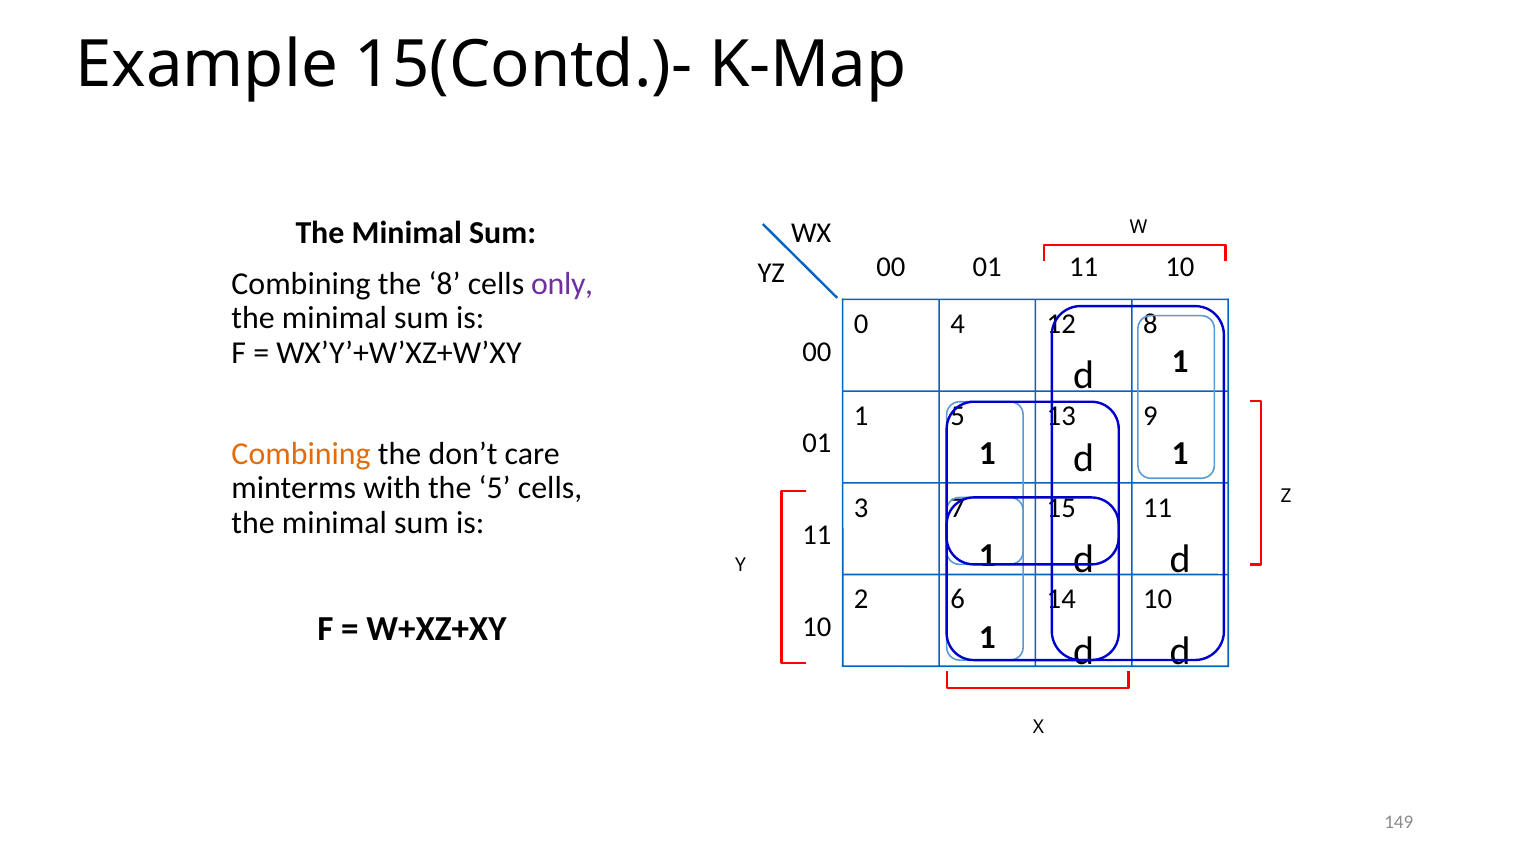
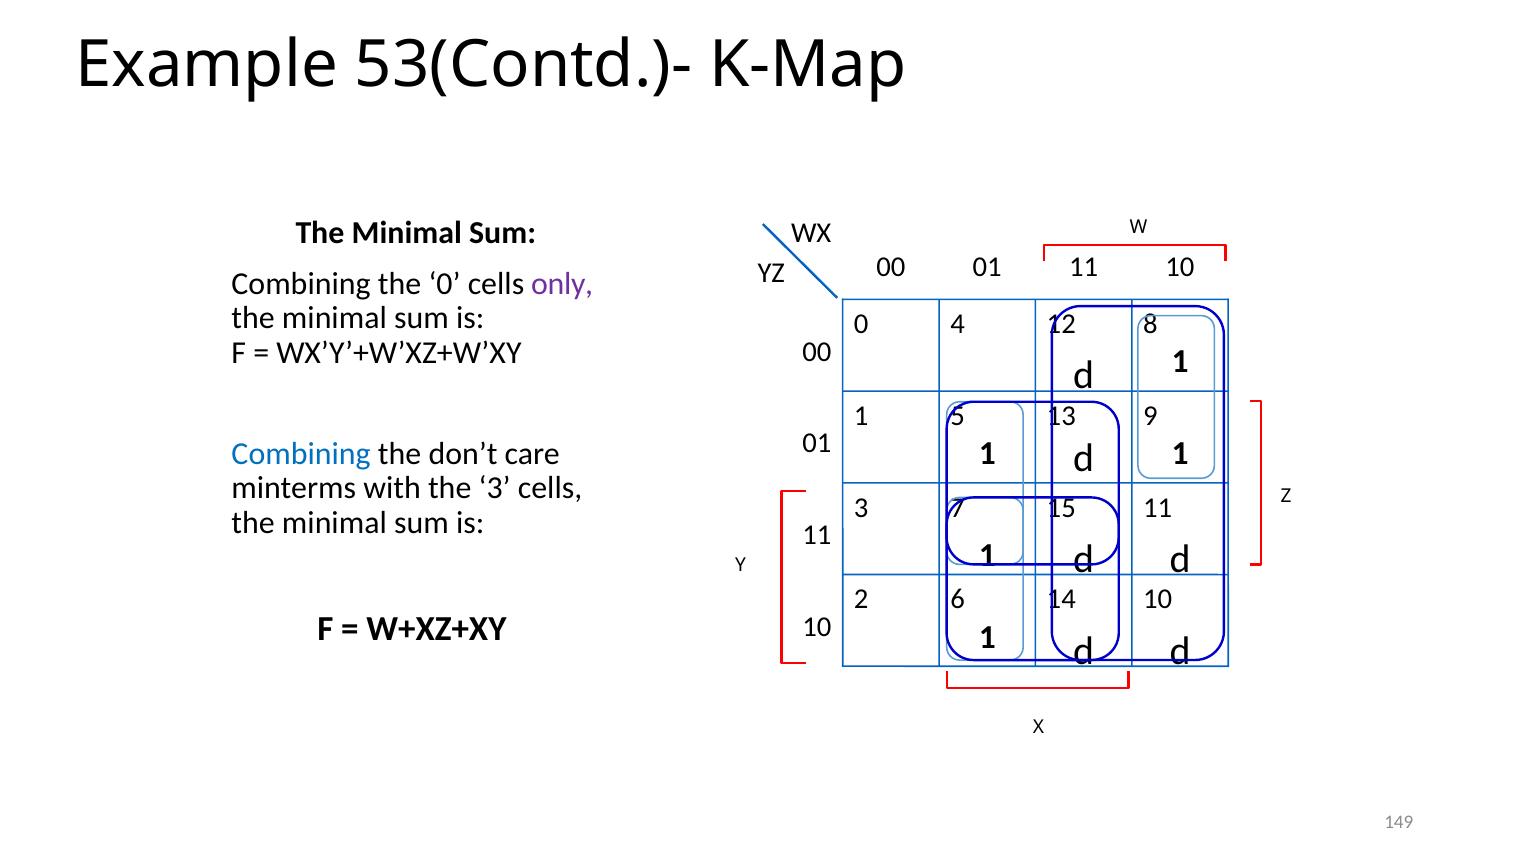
15(Contd.)-: 15(Contd.)- -> 53(Contd.)-
the 8: 8 -> 0
Combining at (301, 453) colour: orange -> blue
the 5: 5 -> 3
